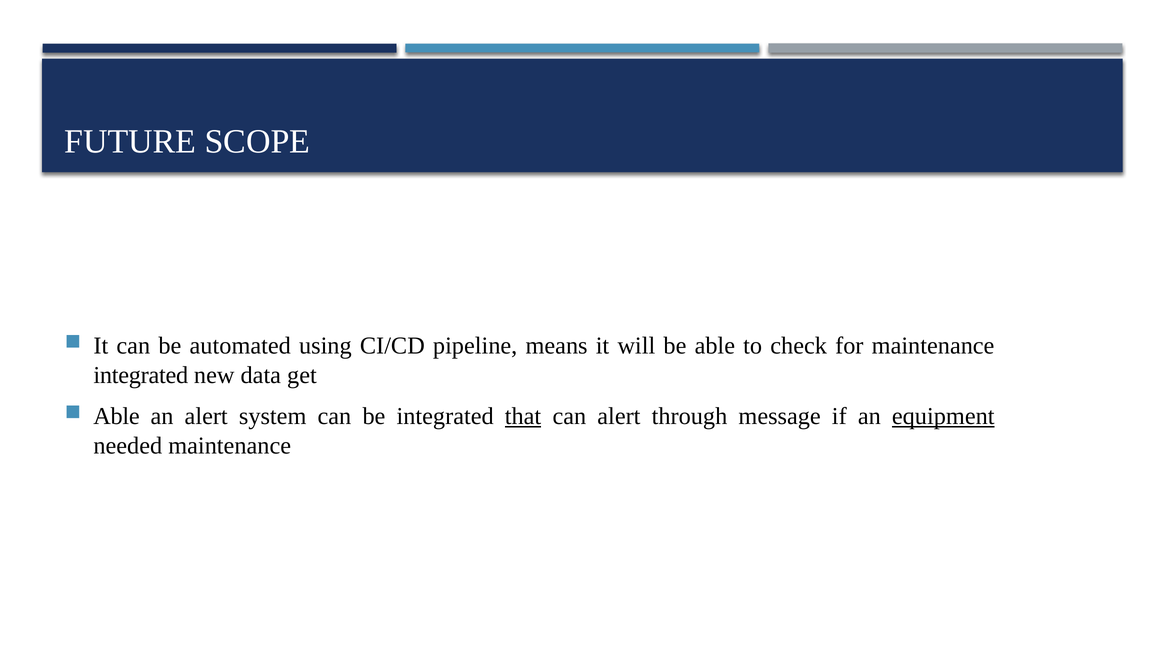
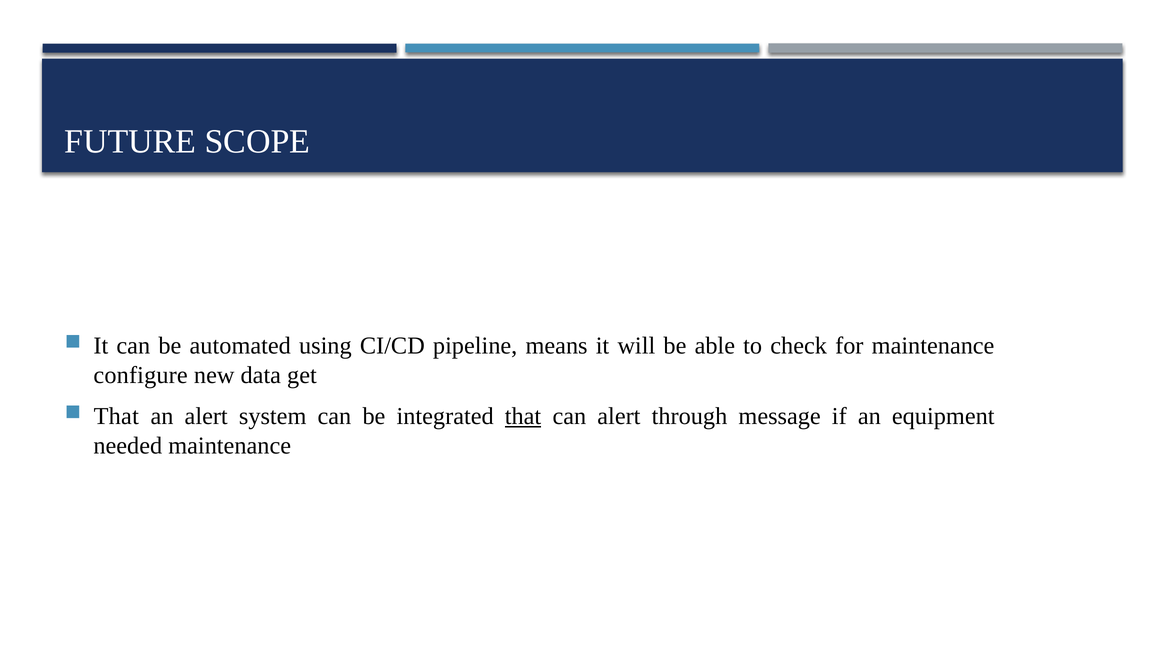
integrated at (141, 375): integrated -> configure
Able at (117, 417): Able -> That
equipment underline: present -> none
